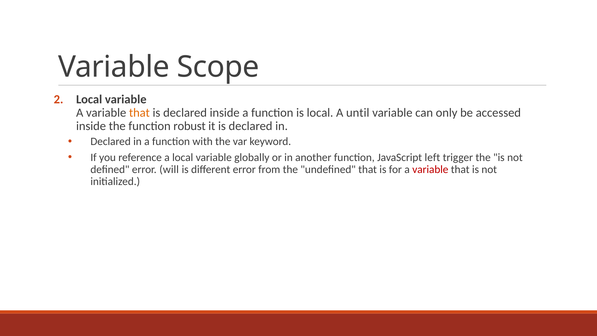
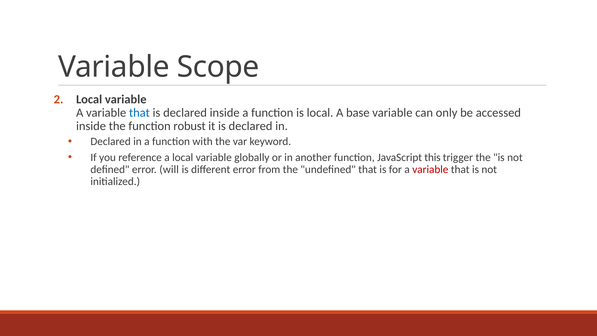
that at (139, 113) colour: orange -> blue
until: until -> base
left: left -> this
